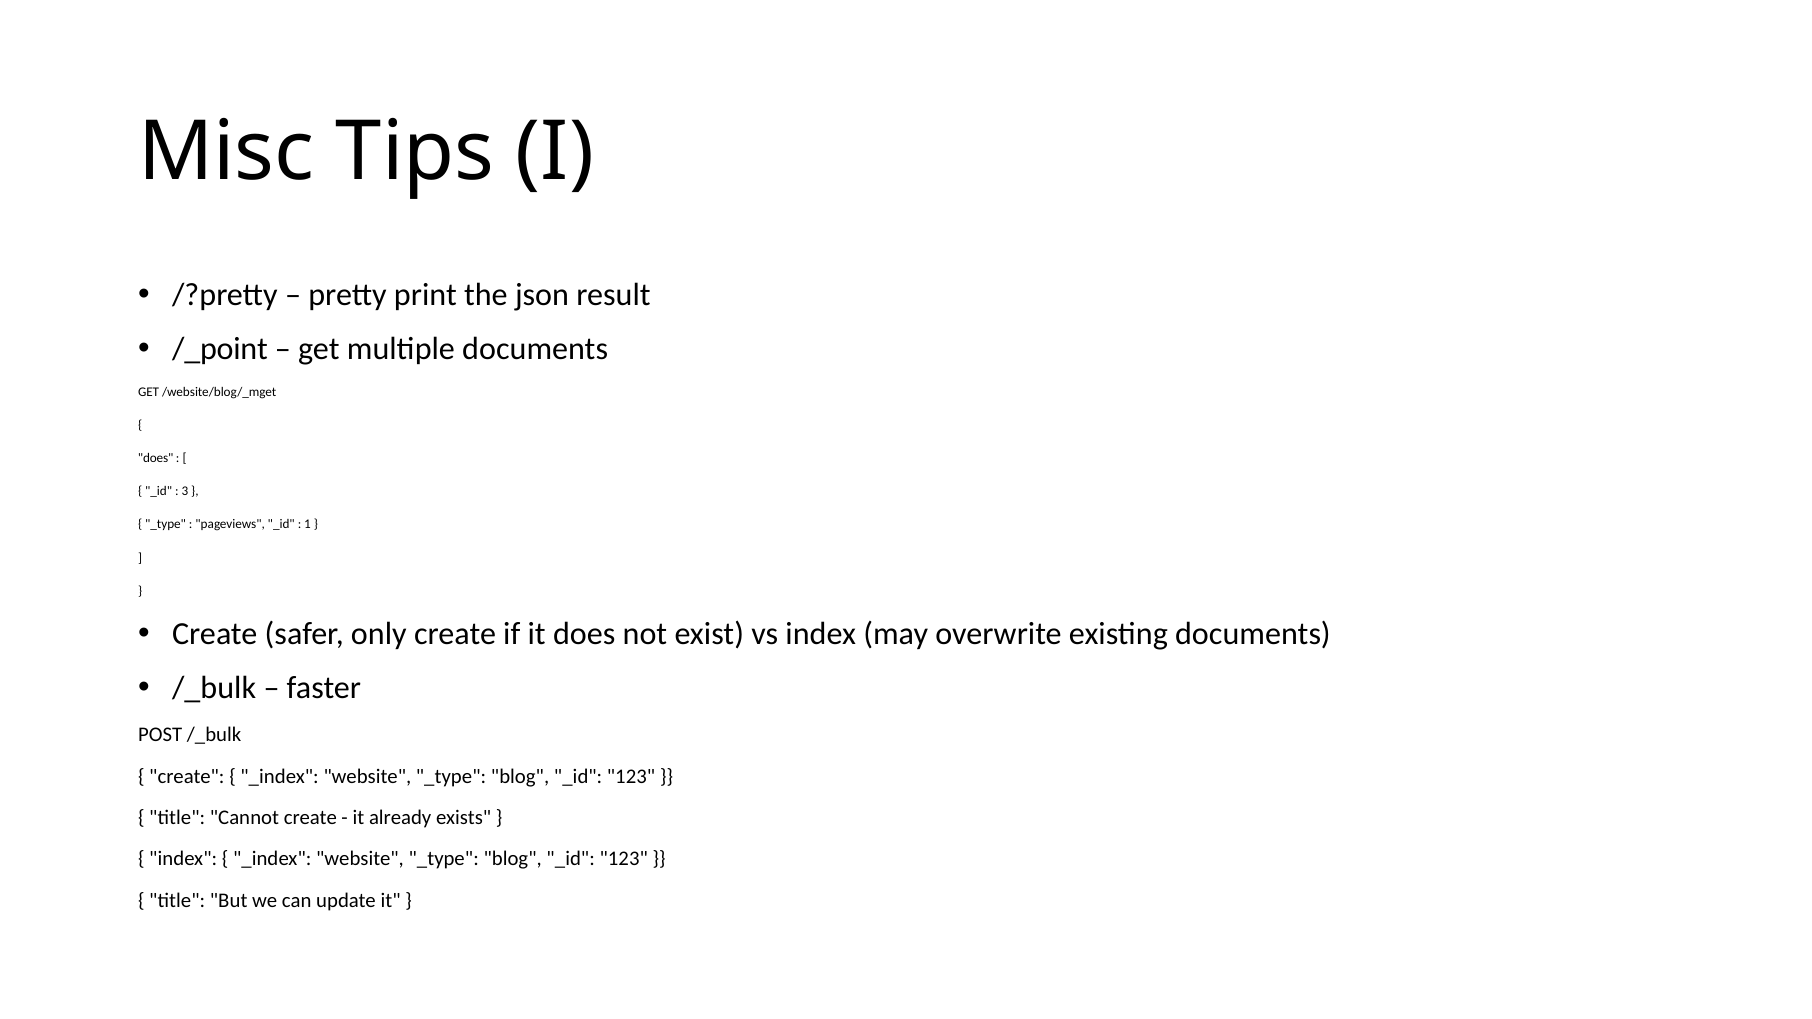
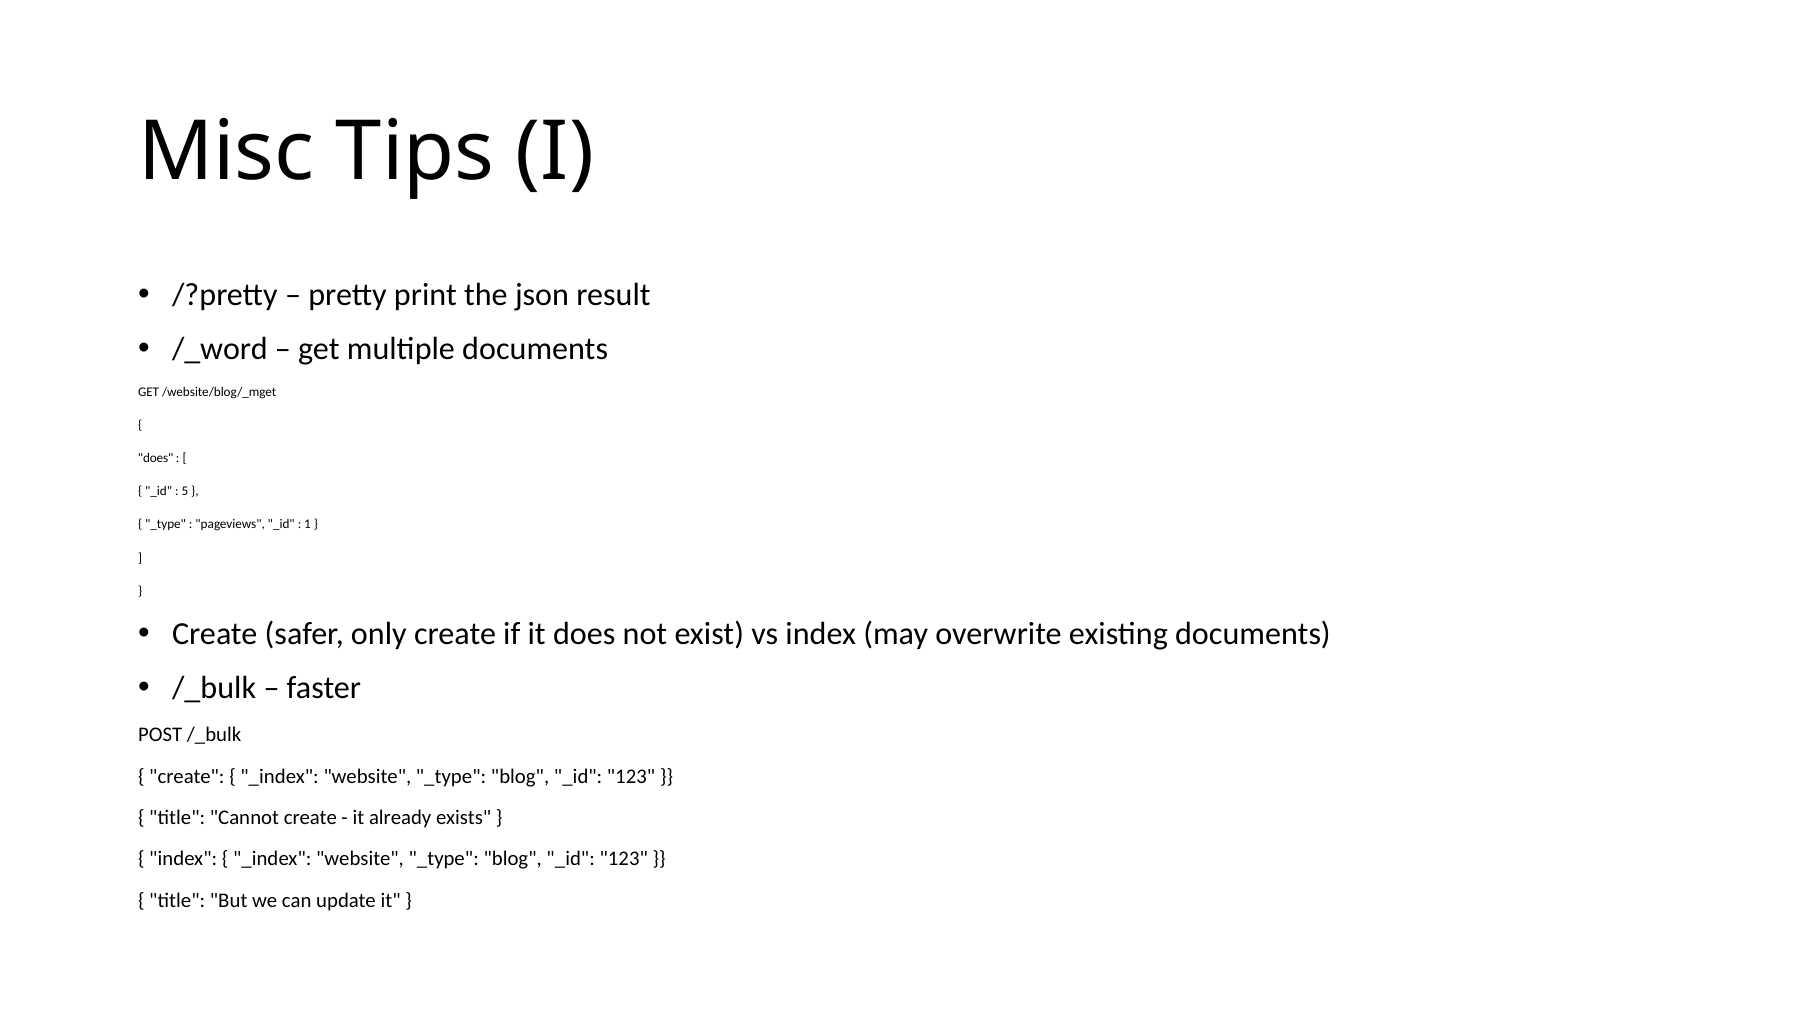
/_point: /_point -> /_word
3: 3 -> 5
